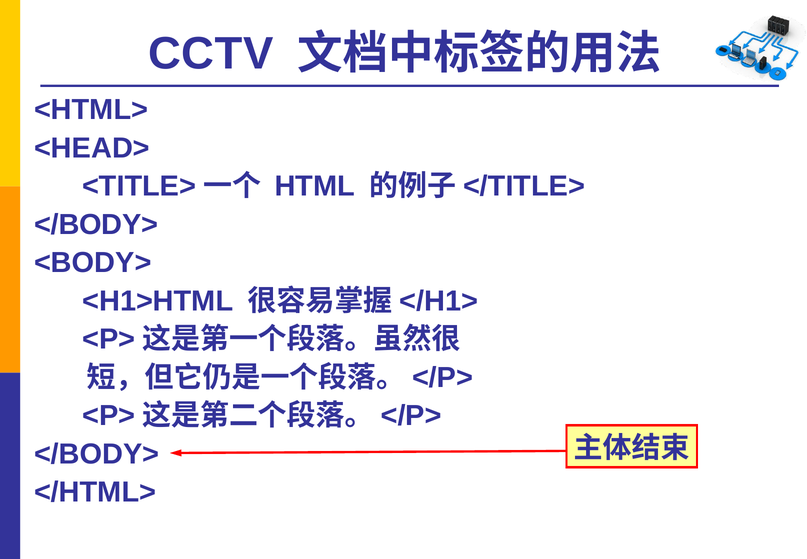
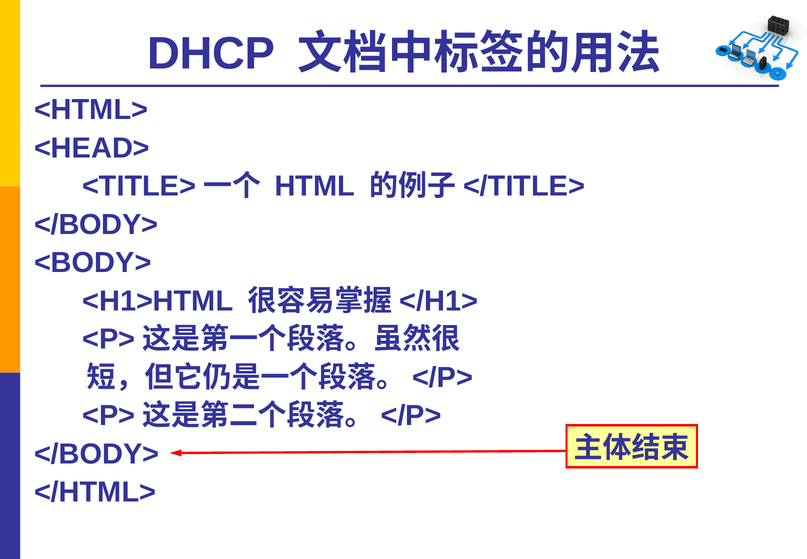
CCTV: CCTV -> DHCP
